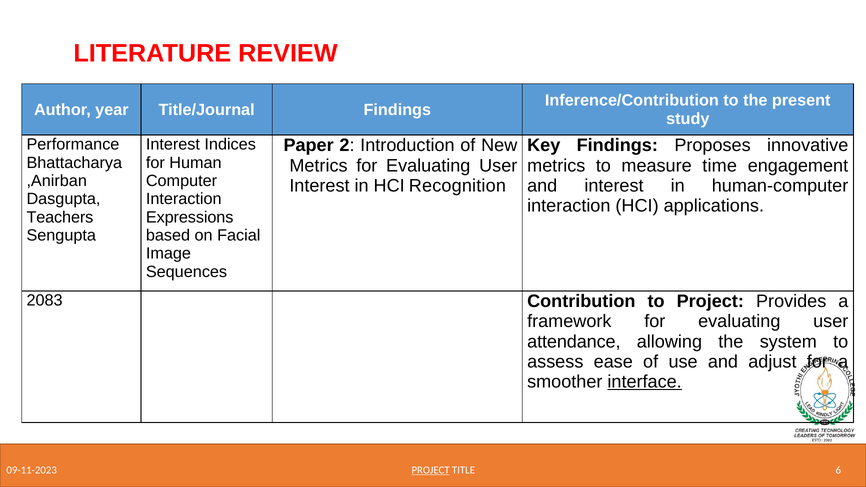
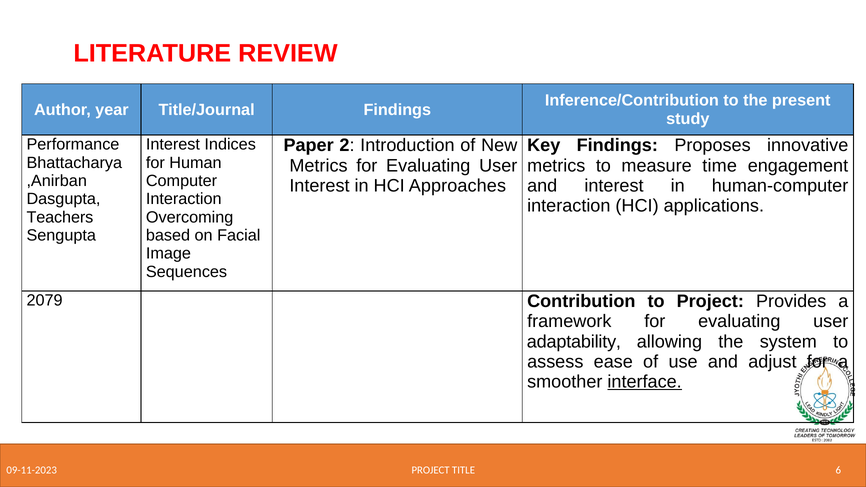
Recognition: Recognition -> Approaches
Expressions: Expressions -> Overcoming
2083: 2083 -> 2079
attendance: attendance -> adaptability
PROJECT at (431, 470) underline: present -> none
